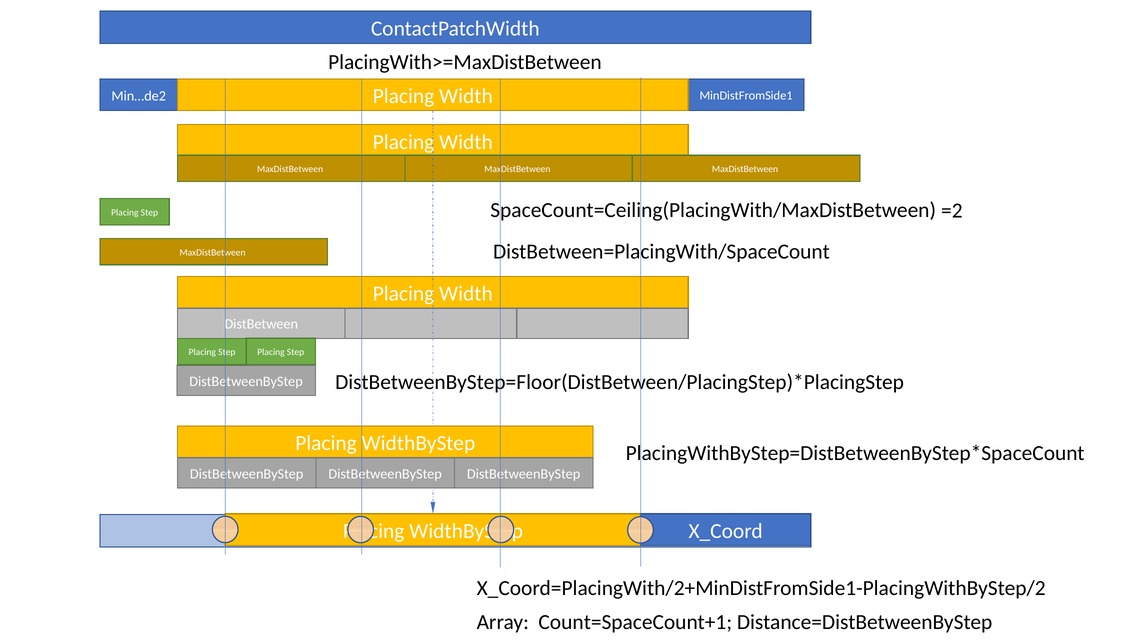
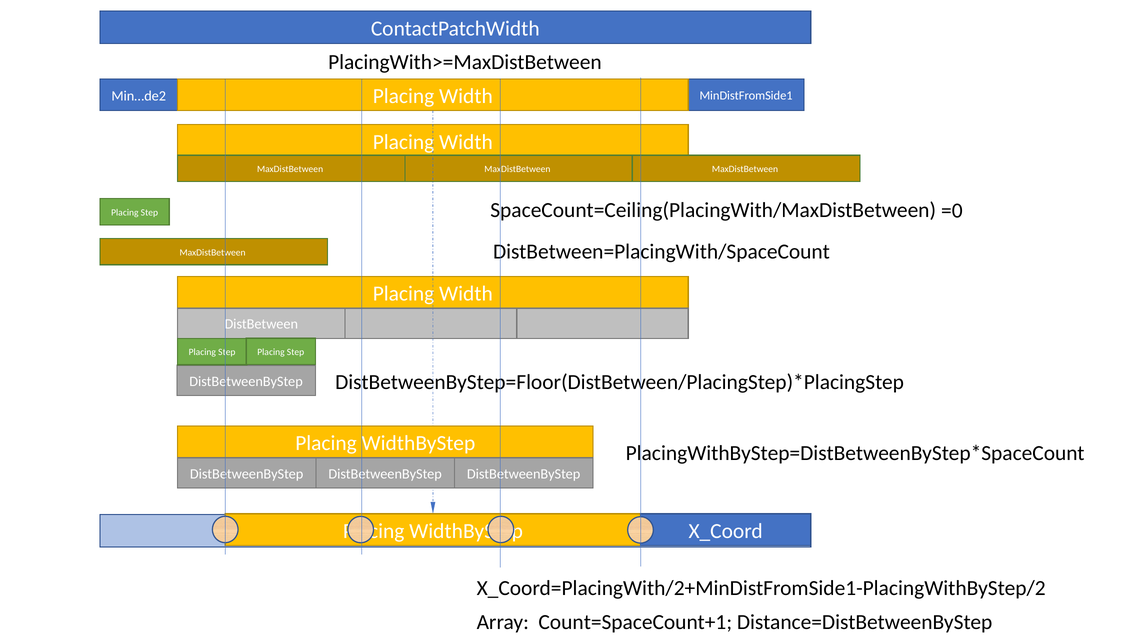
=2: =2 -> =0
